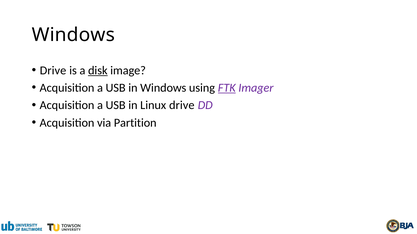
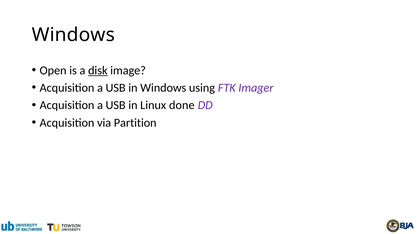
Drive at (53, 71): Drive -> Open
FTK underline: present -> none
Linux drive: drive -> done
